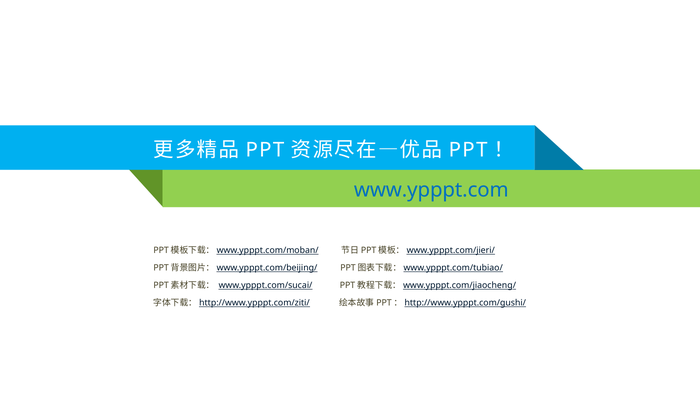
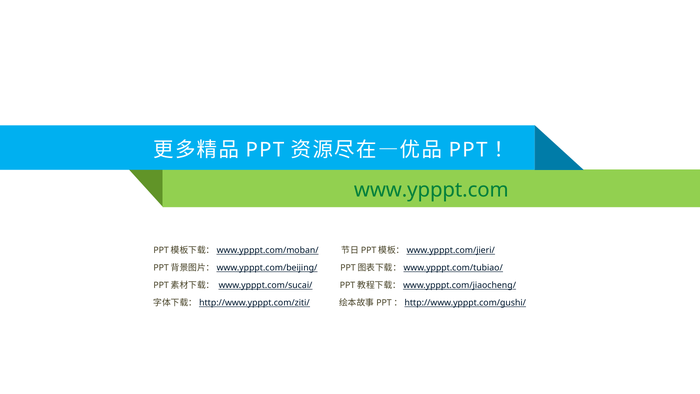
www.ypppt.com colour: blue -> green
